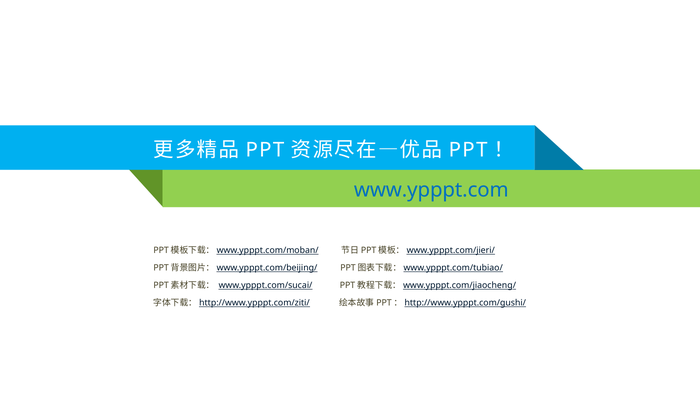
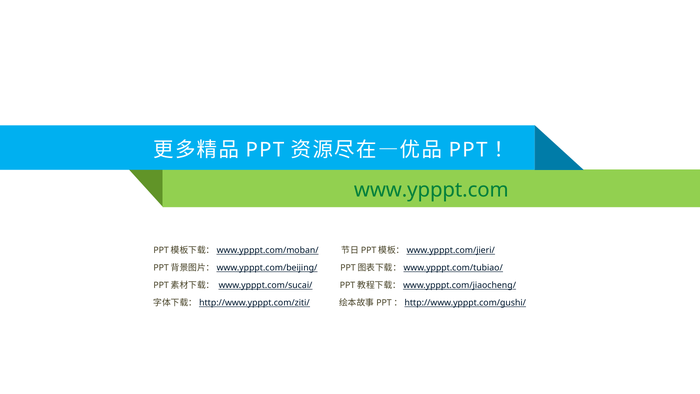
www.ypppt.com colour: blue -> green
